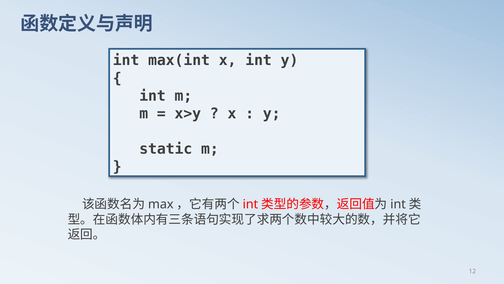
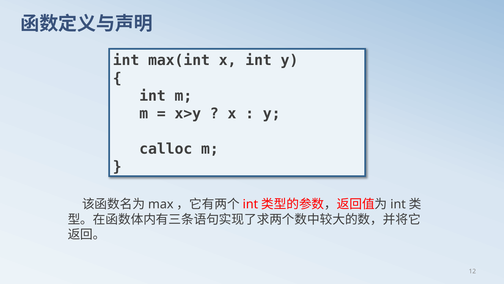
static: static -> calloc
